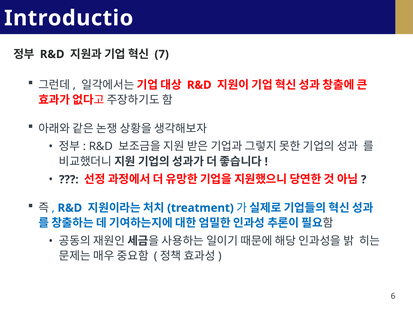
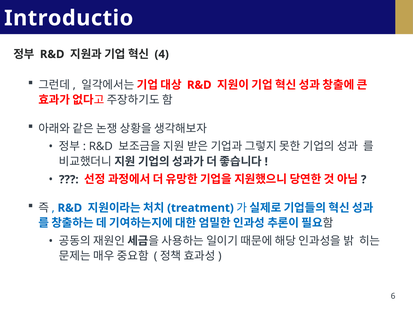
7: 7 -> 4
